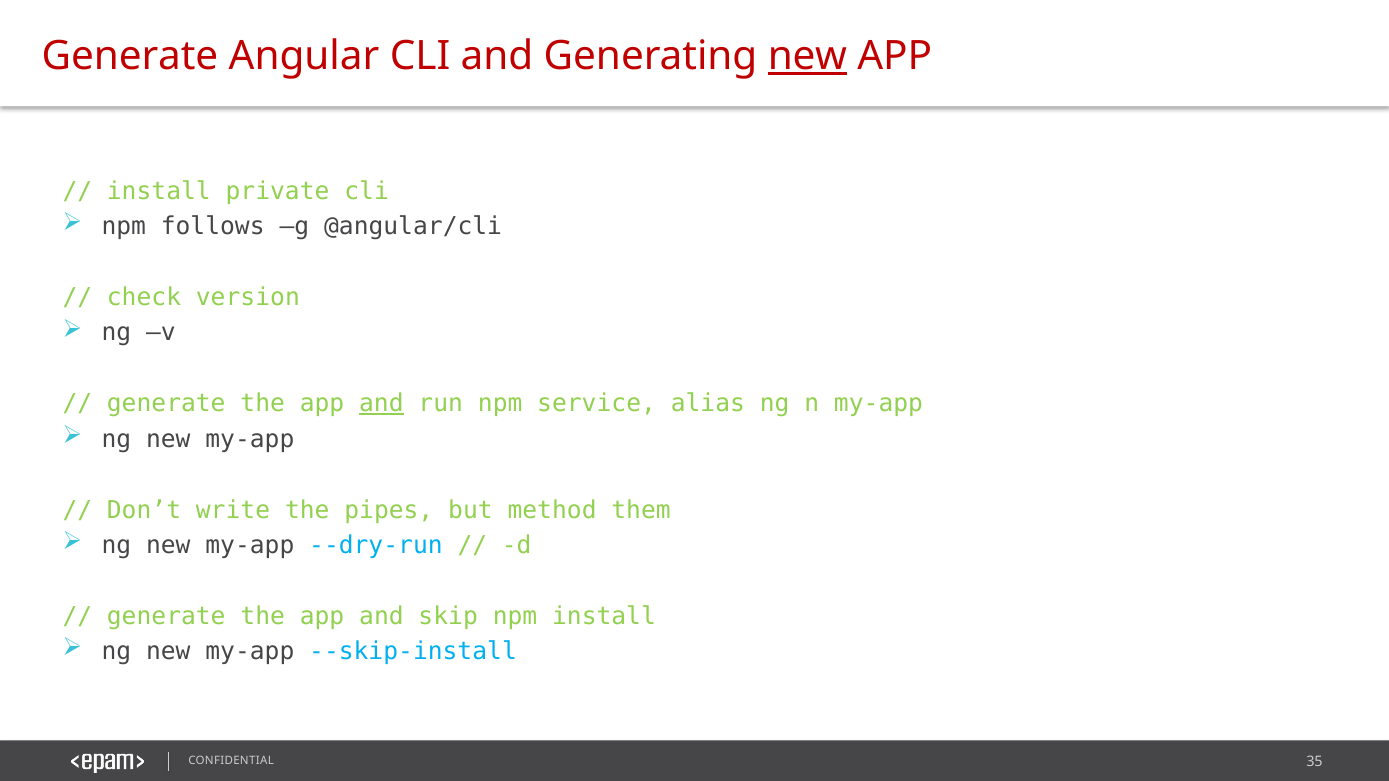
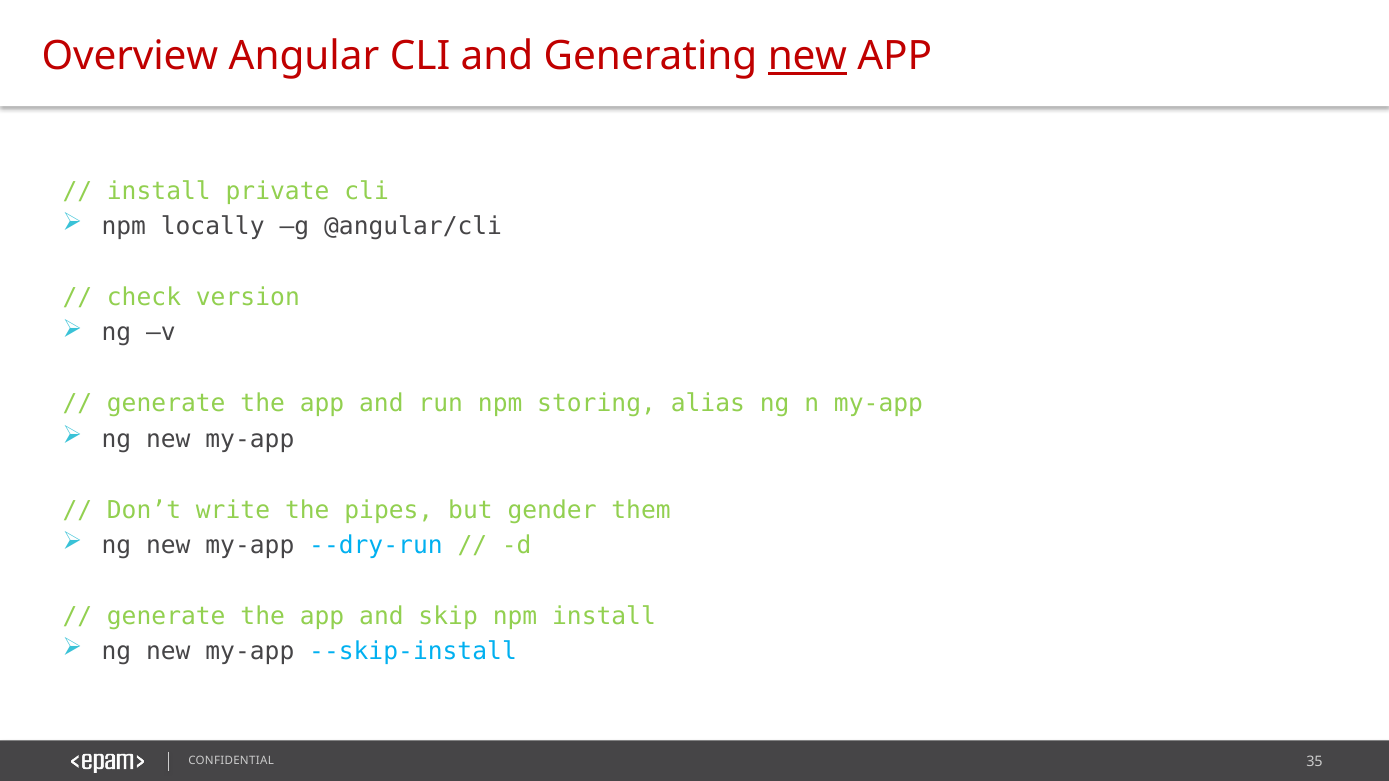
Generate at (130, 56): Generate -> Overview
follows: follows -> locally
and at (381, 404) underline: present -> none
service: service -> storing
method: method -> gender
